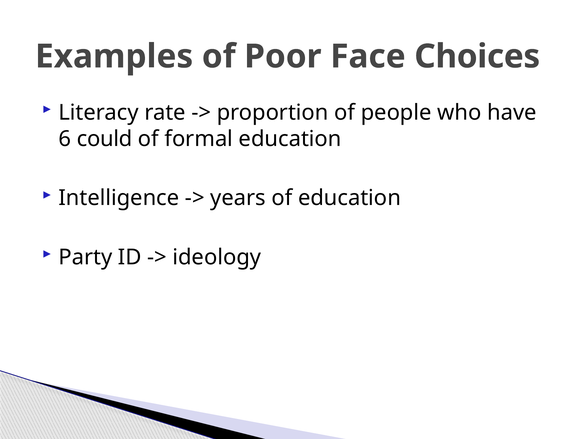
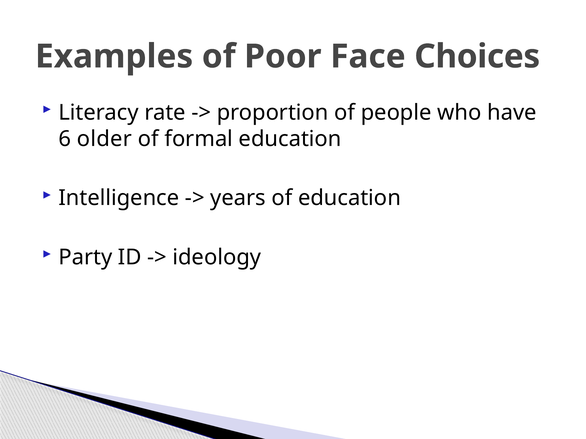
could: could -> older
